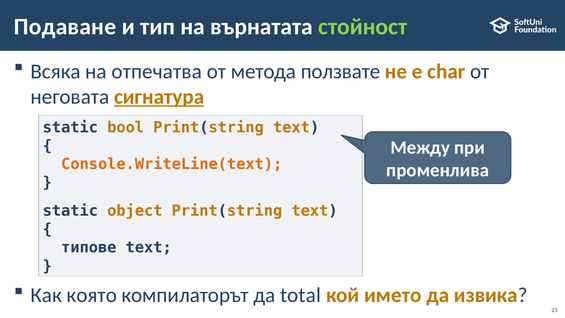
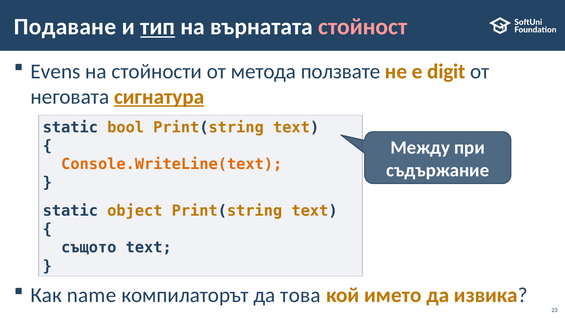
тип underline: none -> present
стойност colour: light green -> pink
Всяка: Всяка -> Evens
отпечатва: отпечатва -> стойности
char: char -> digit
променлива: променлива -> съдържание
типове: типове -> същото
която: която -> name
total: total -> това
